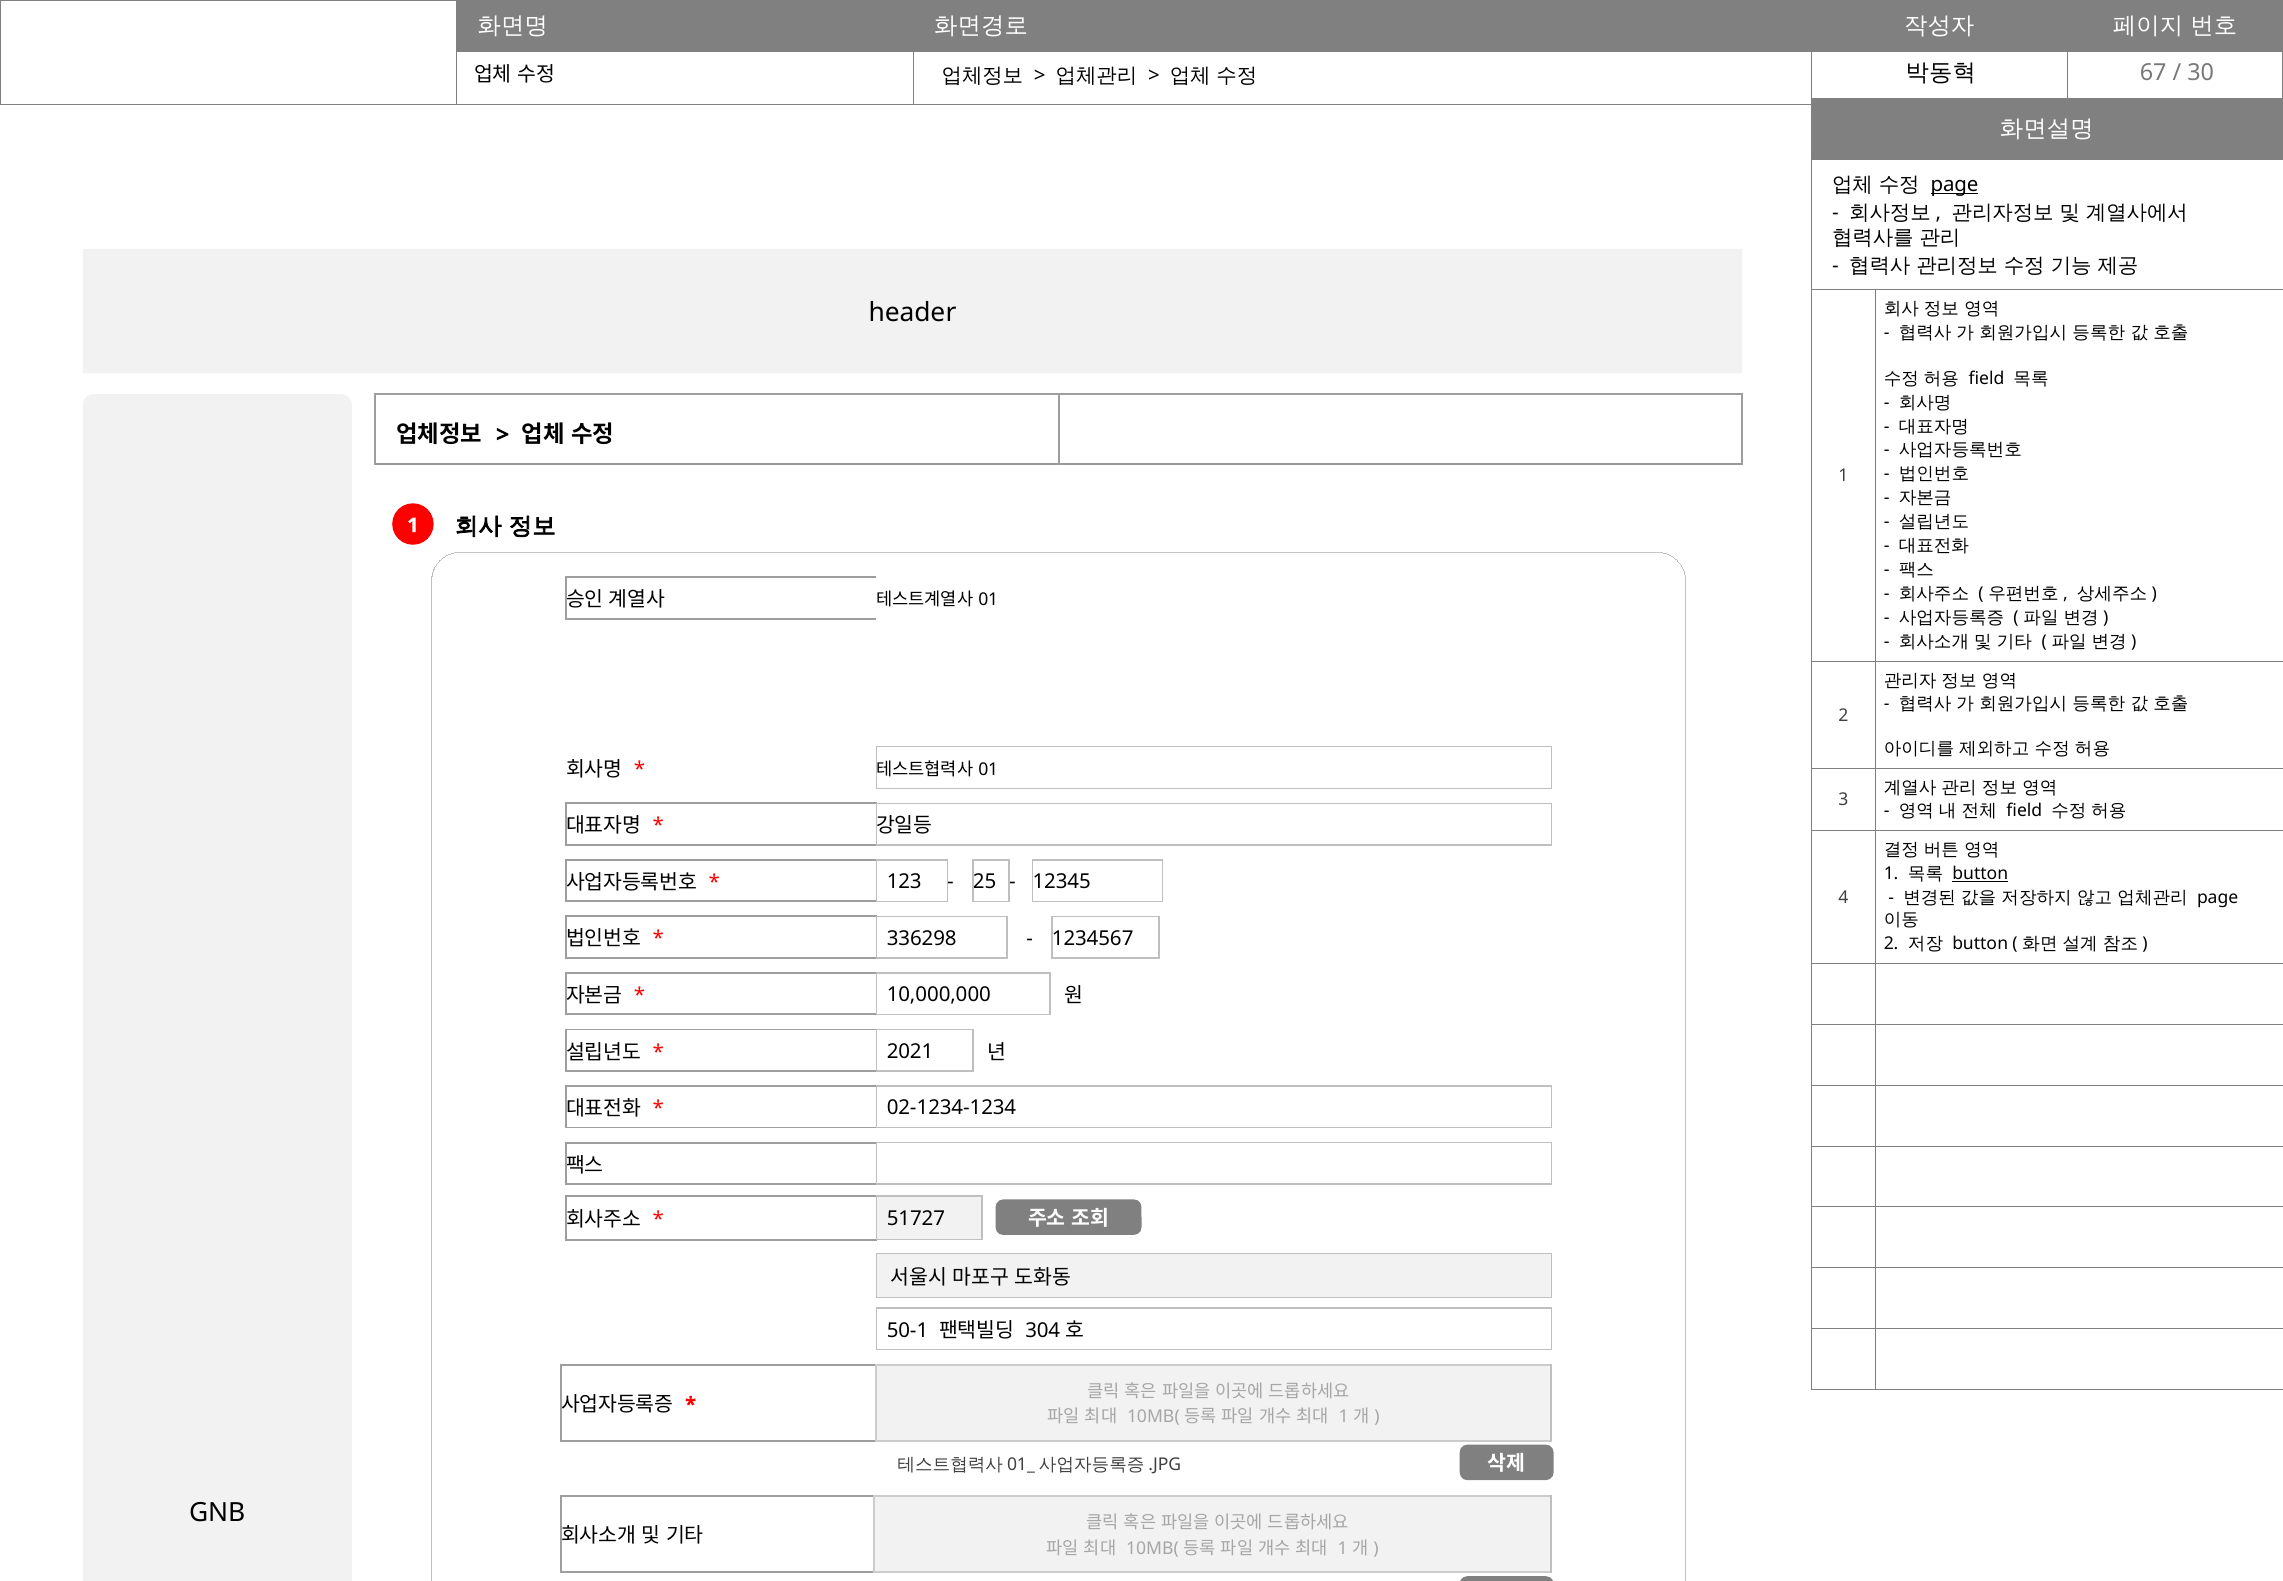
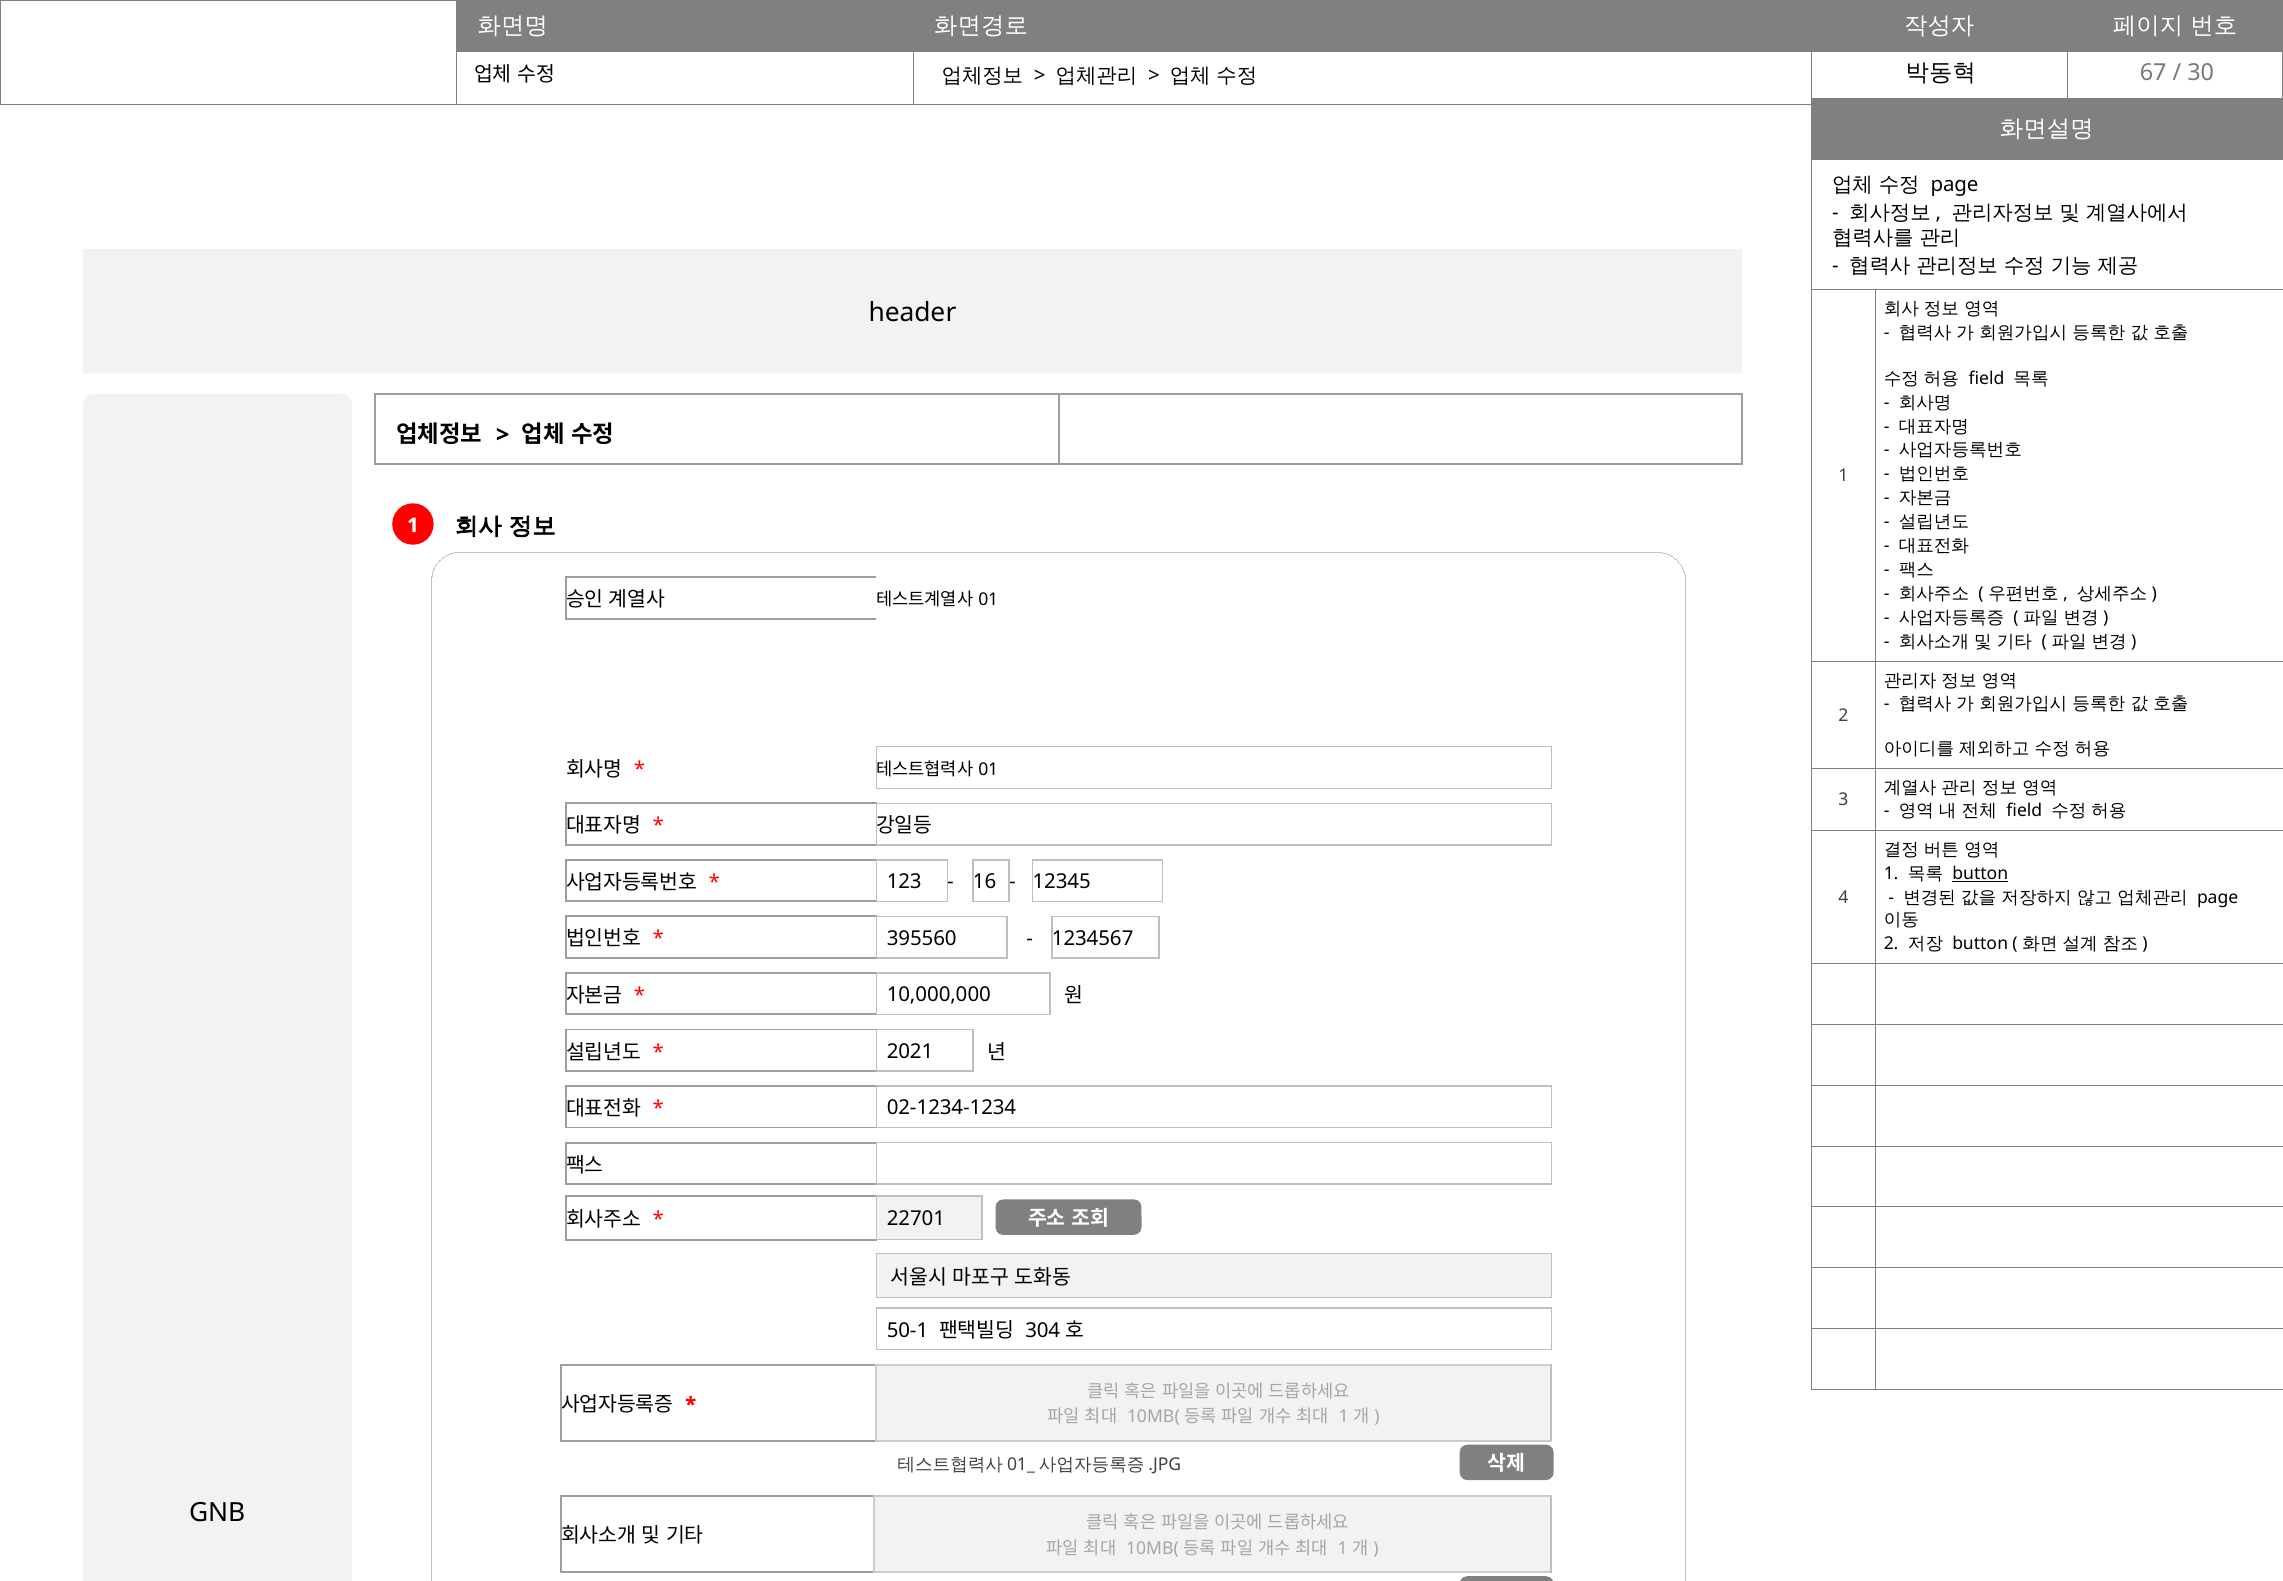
page at (1954, 185) underline: present -> none
25: 25 -> 16
336298: 336298 -> 395560
51727: 51727 -> 22701
